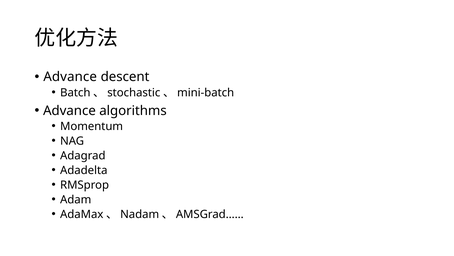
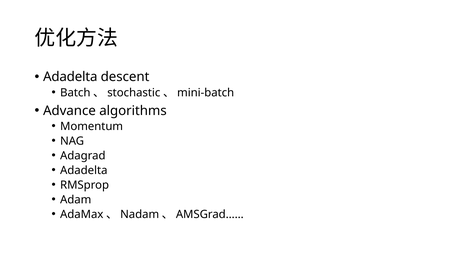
Advance at (70, 77): Advance -> Adadelta
